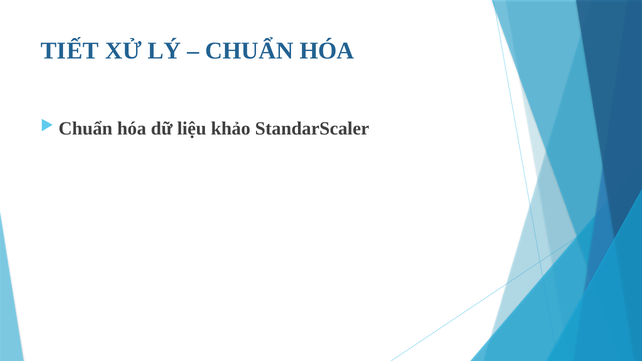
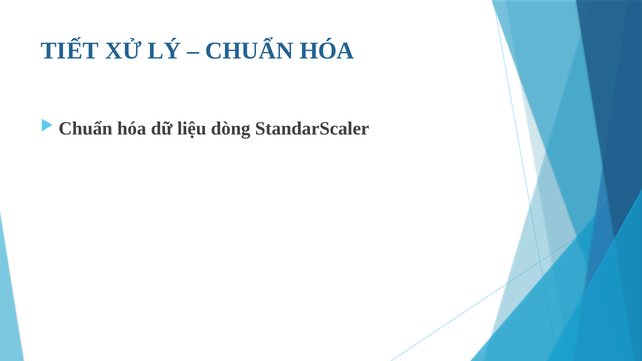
khảo: khảo -> dòng
